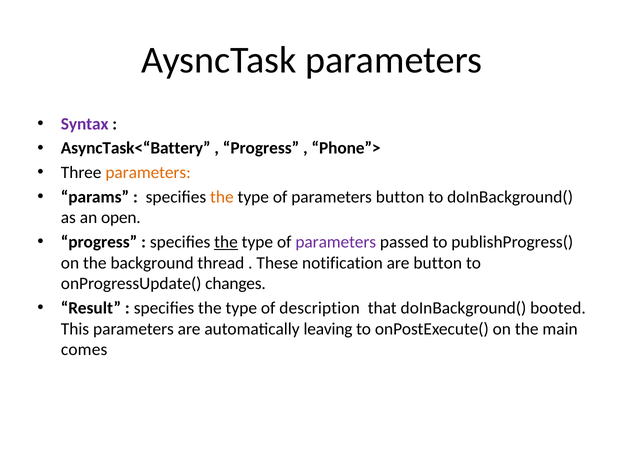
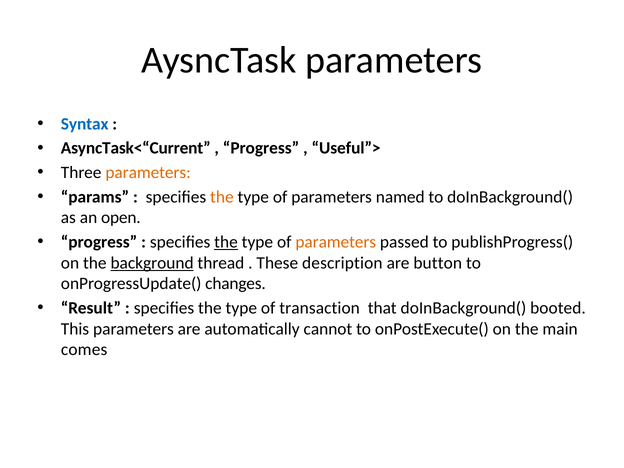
Syntax colour: purple -> blue
AsyncTask<“Battery: AsyncTask<“Battery -> AsyncTask<“Current
Phone”>: Phone”> -> Useful”>
parameters button: button -> named
parameters at (336, 242) colour: purple -> orange
background underline: none -> present
notification: notification -> description
description: description -> transaction
leaving: leaving -> cannot
